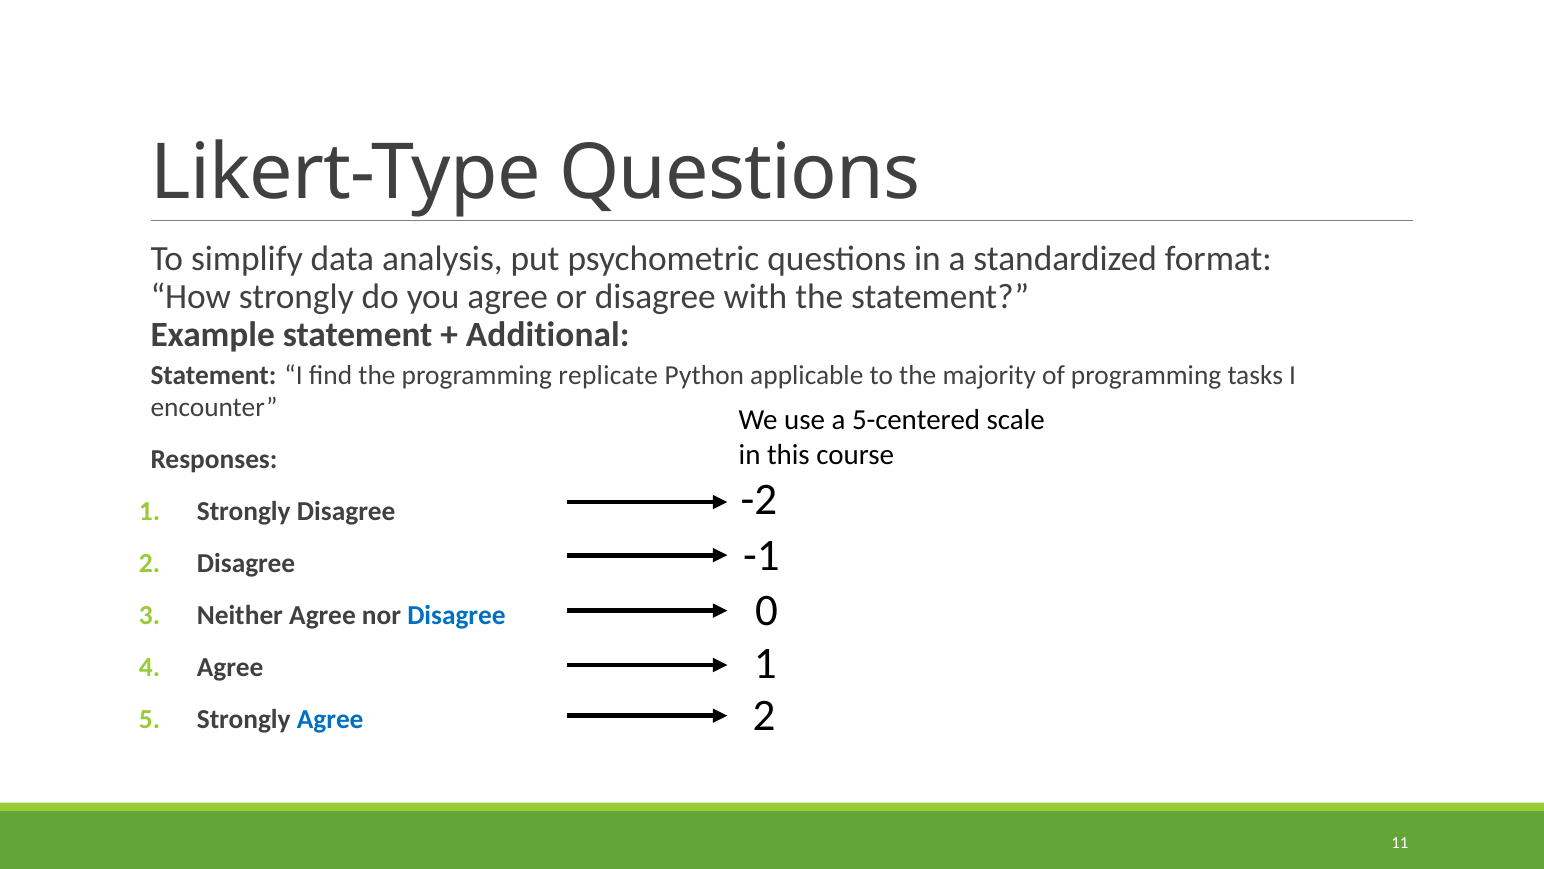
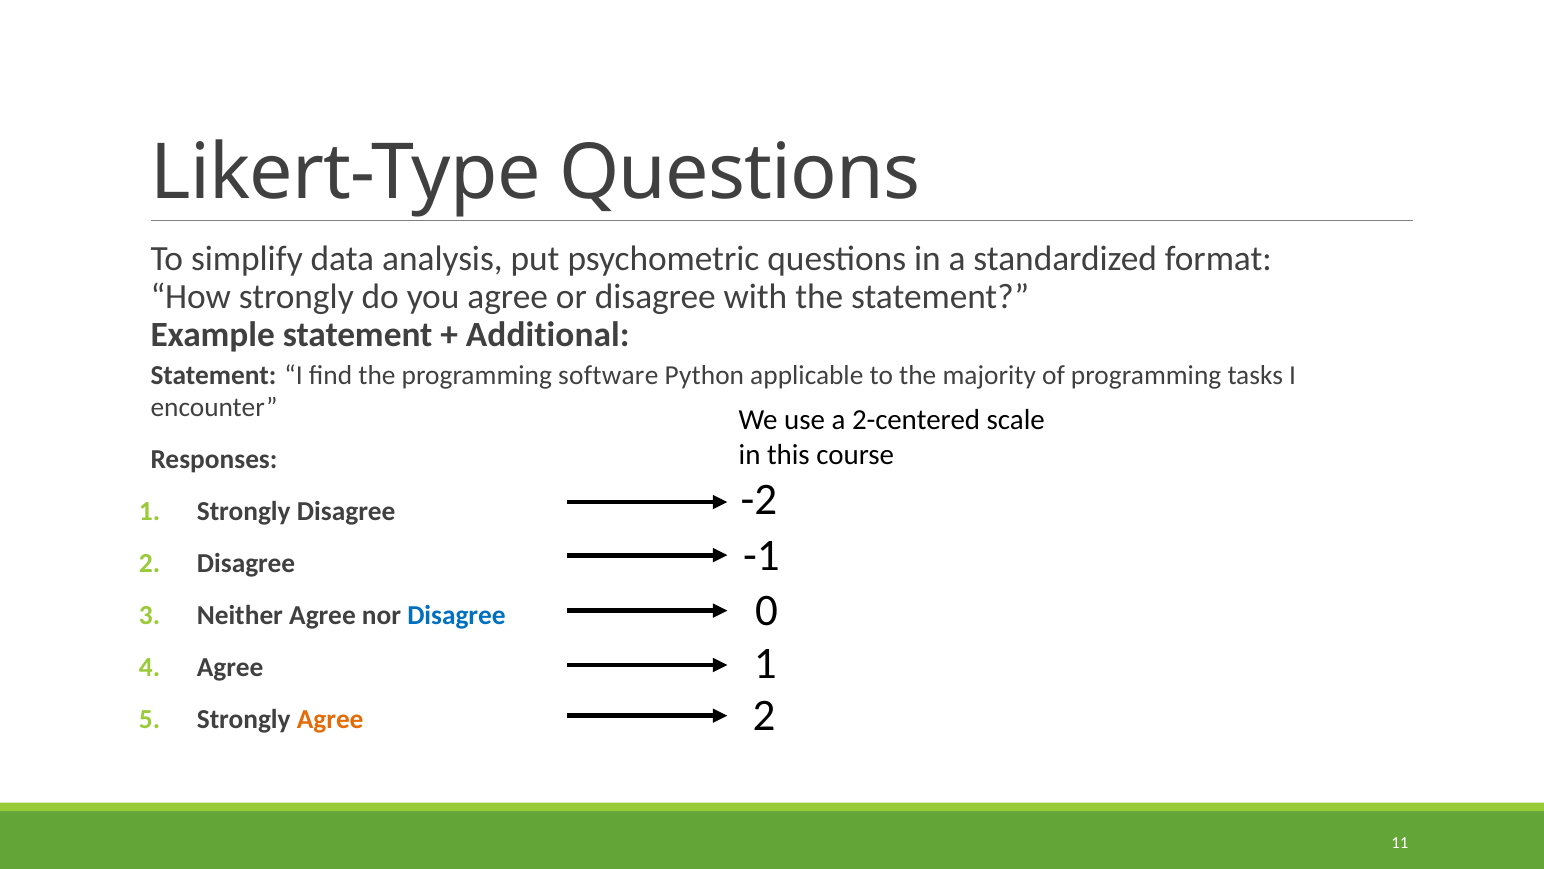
replicate: replicate -> software
5-centered: 5-centered -> 2-centered
Agree at (330, 719) colour: blue -> orange
